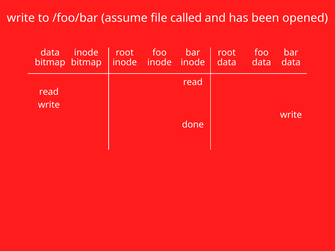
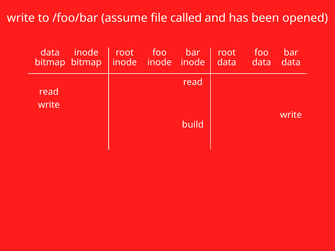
done: done -> build
